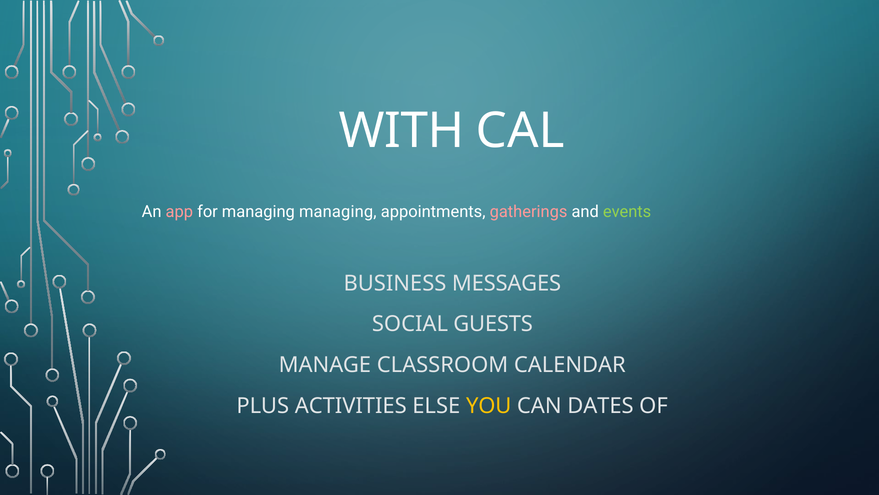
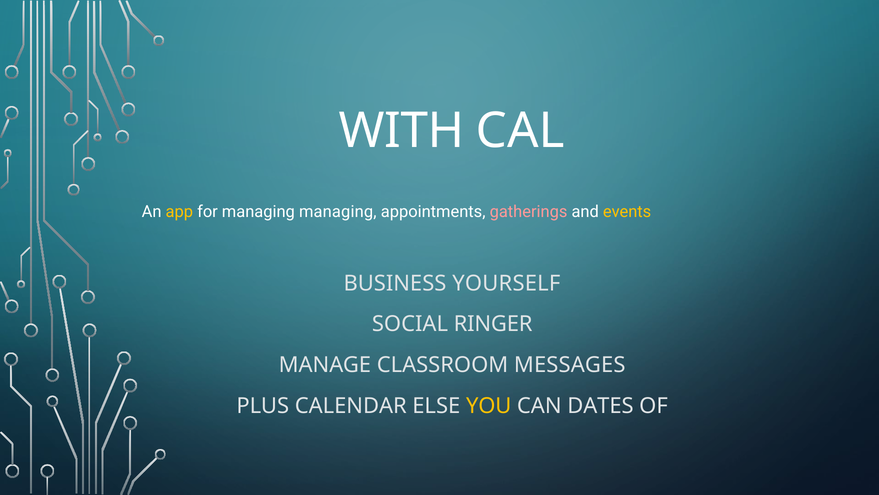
app colour: pink -> yellow
events colour: light green -> yellow
MESSAGES: MESSAGES -> YOURSELF
GUESTS: GUESTS -> RINGER
CALENDAR: CALENDAR -> MESSAGES
ACTIVITIES: ACTIVITIES -> CALENDAR
